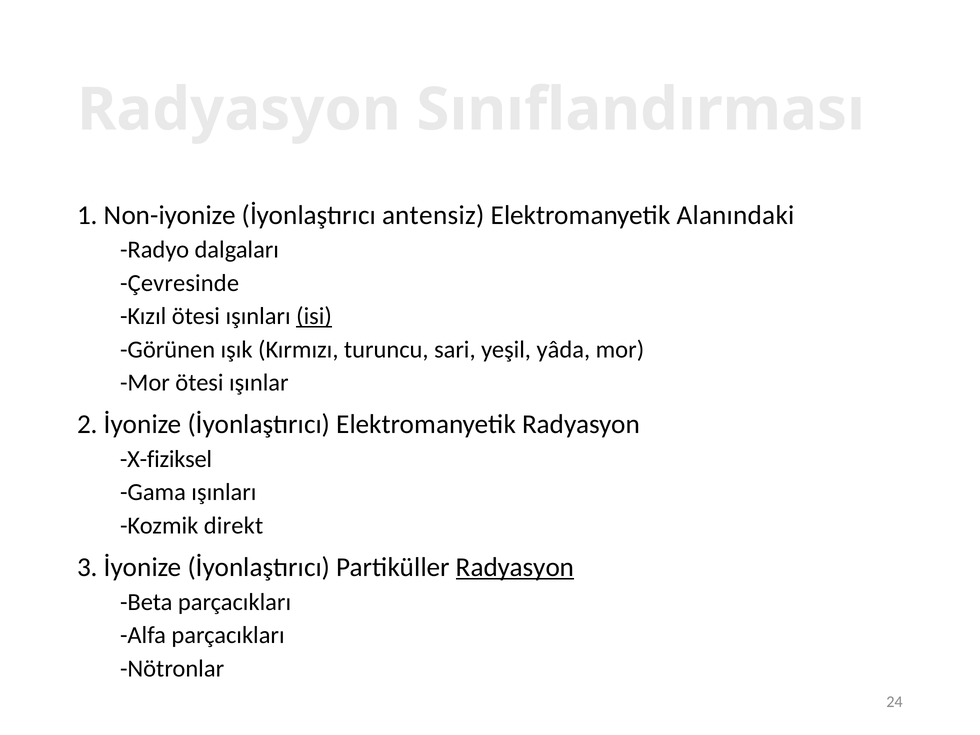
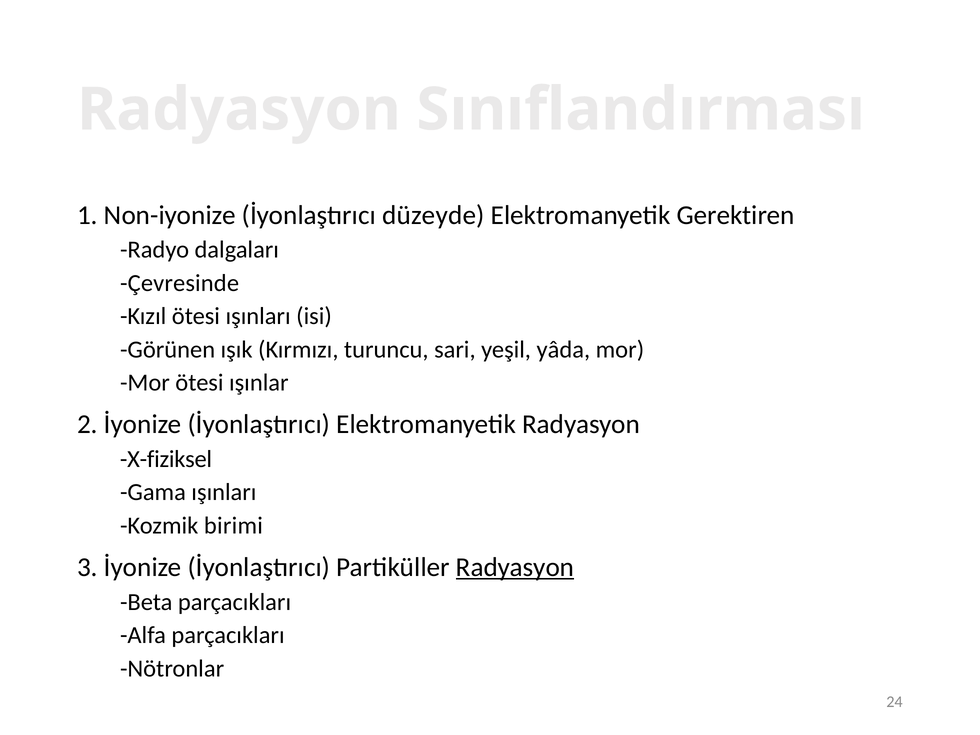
antensiz: antensiz -> düzeyde
Alanındaki: Alanındaki -> Gerektiren
isi underline: present -> none
direkt: direkt -> birimi
